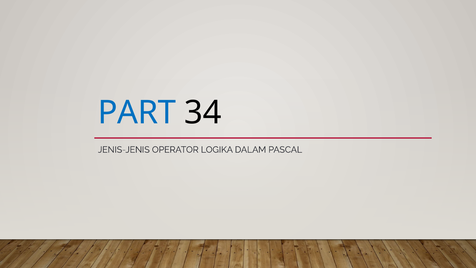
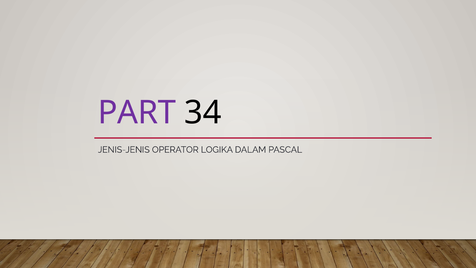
PART colour: blue -> purple
